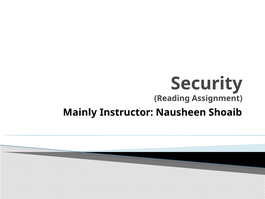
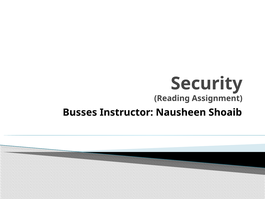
Mainly: Mainly -> Busses
